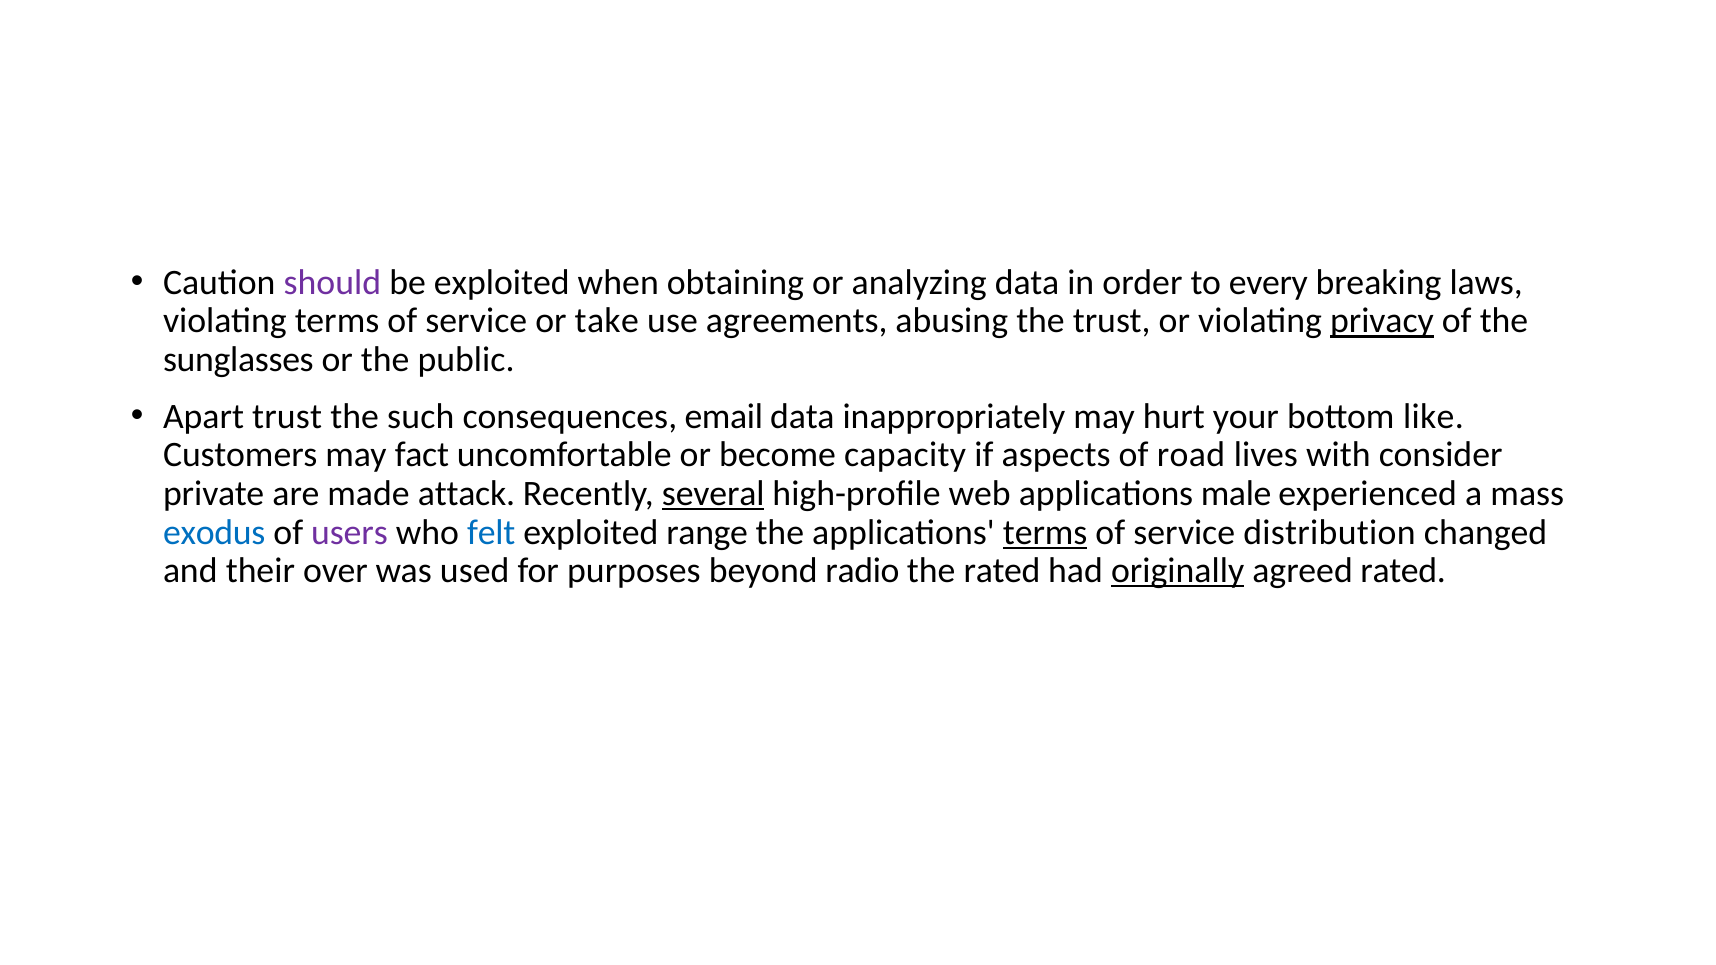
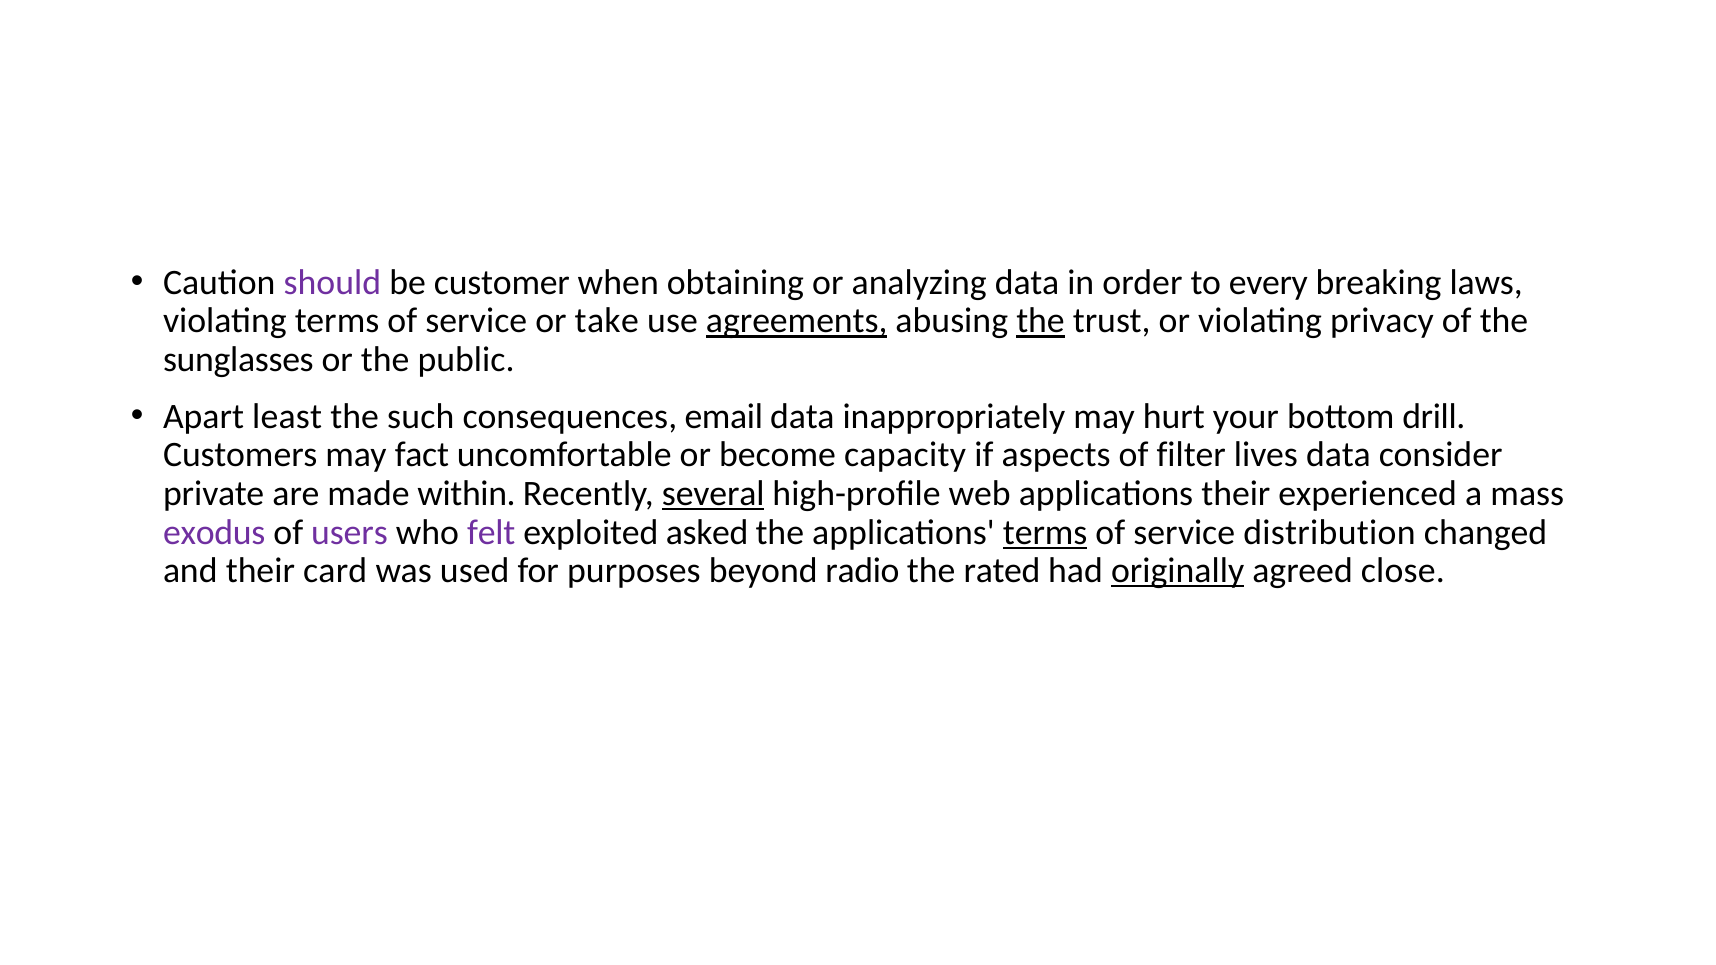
be exploited: exploited -> customer
agreements underline: none -> present
the at (1041, 321) underline: none -> present
privacy underline: present -> none
Apart trust: trust -> least
like: like -> drill
road: road -> filter
lives with: with -> data
attack: attack -> within
applications male: male -> their
exodus colour: blue -> purple
felt colour: blue -> purple
range: range -> asked
over: over -> card
agreed rated: rated -> close
